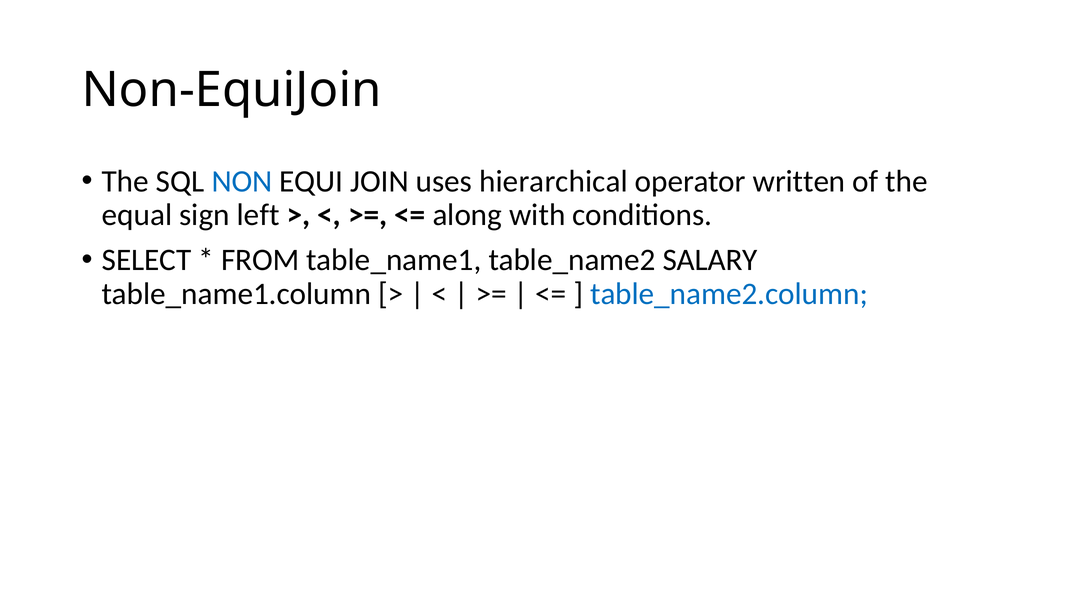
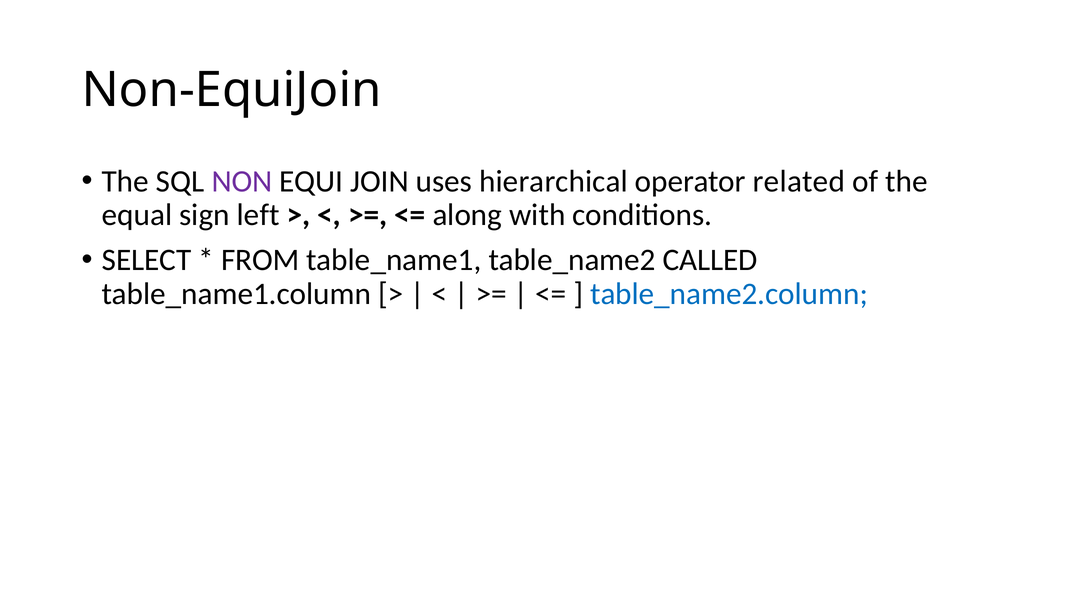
NON colour: blue -> purple
written: written -> related
SALARY: SALARY -> CALLED
